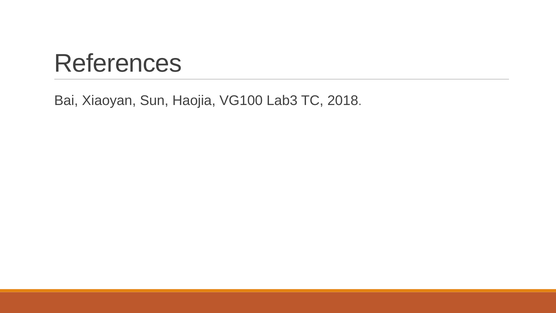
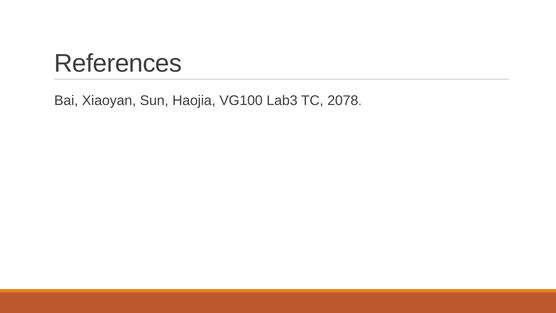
2018: 2018 -> 2078
